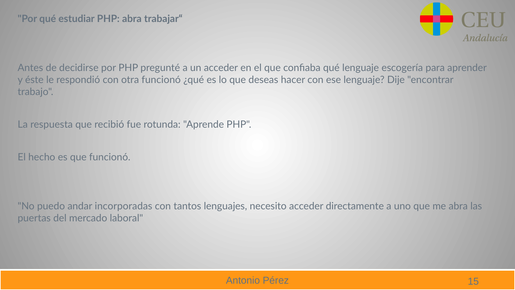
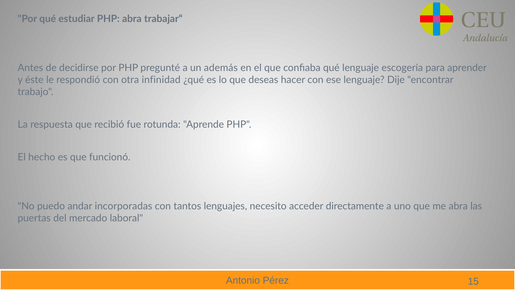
un acceder: acceder -> además
otra funcionó: funcionó -> infinidad
